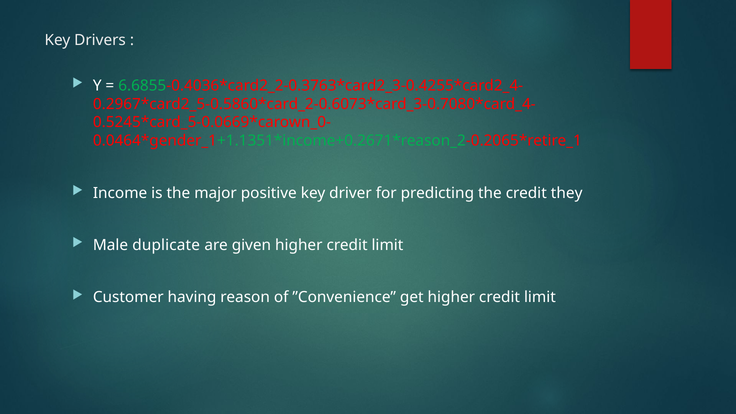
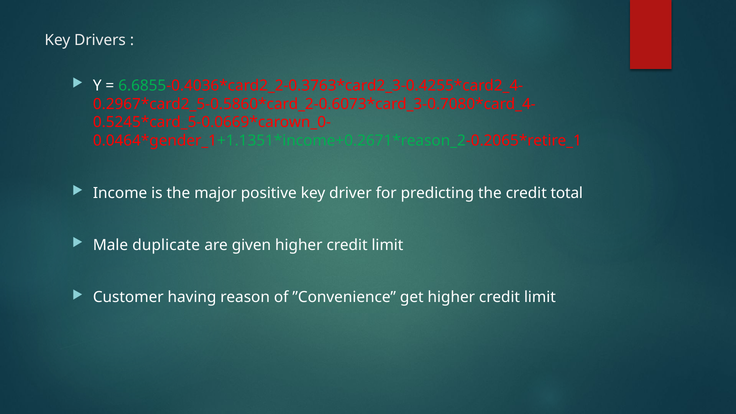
they: they -> total
